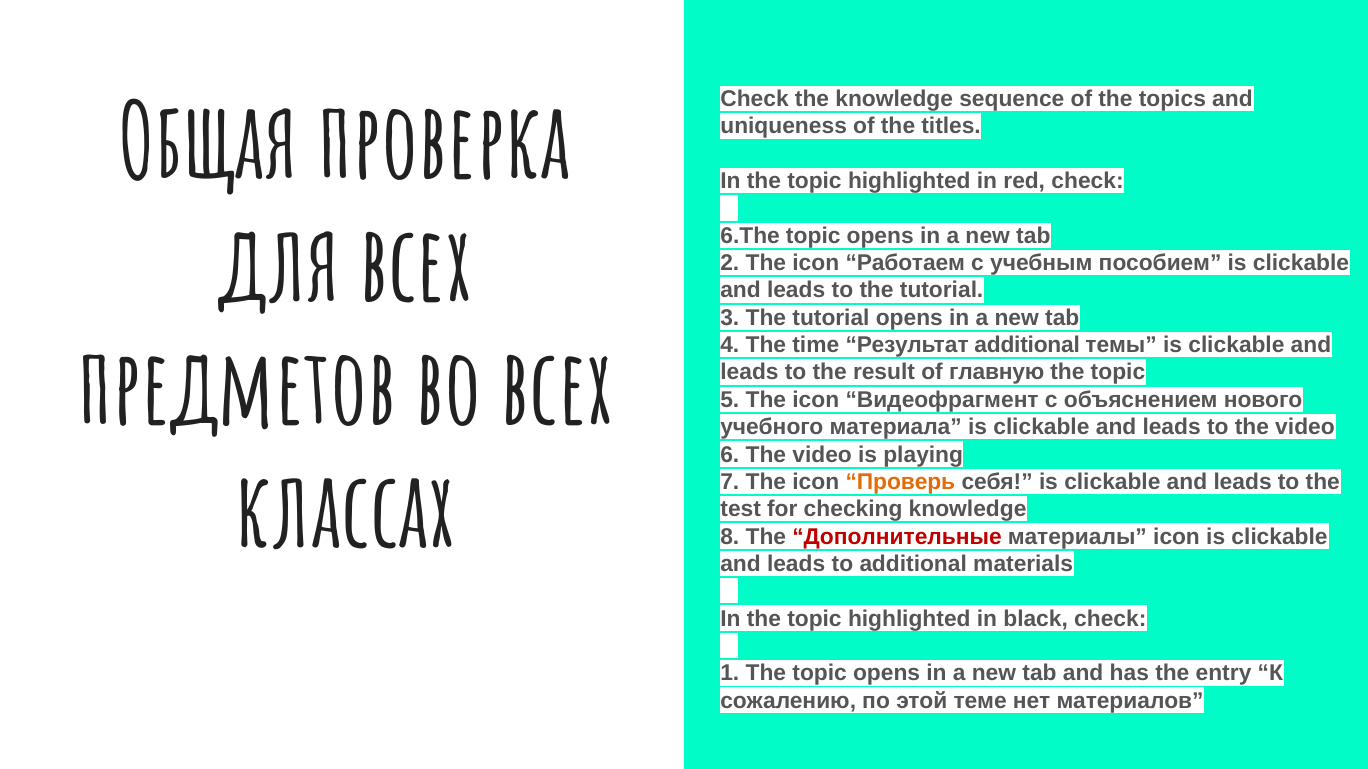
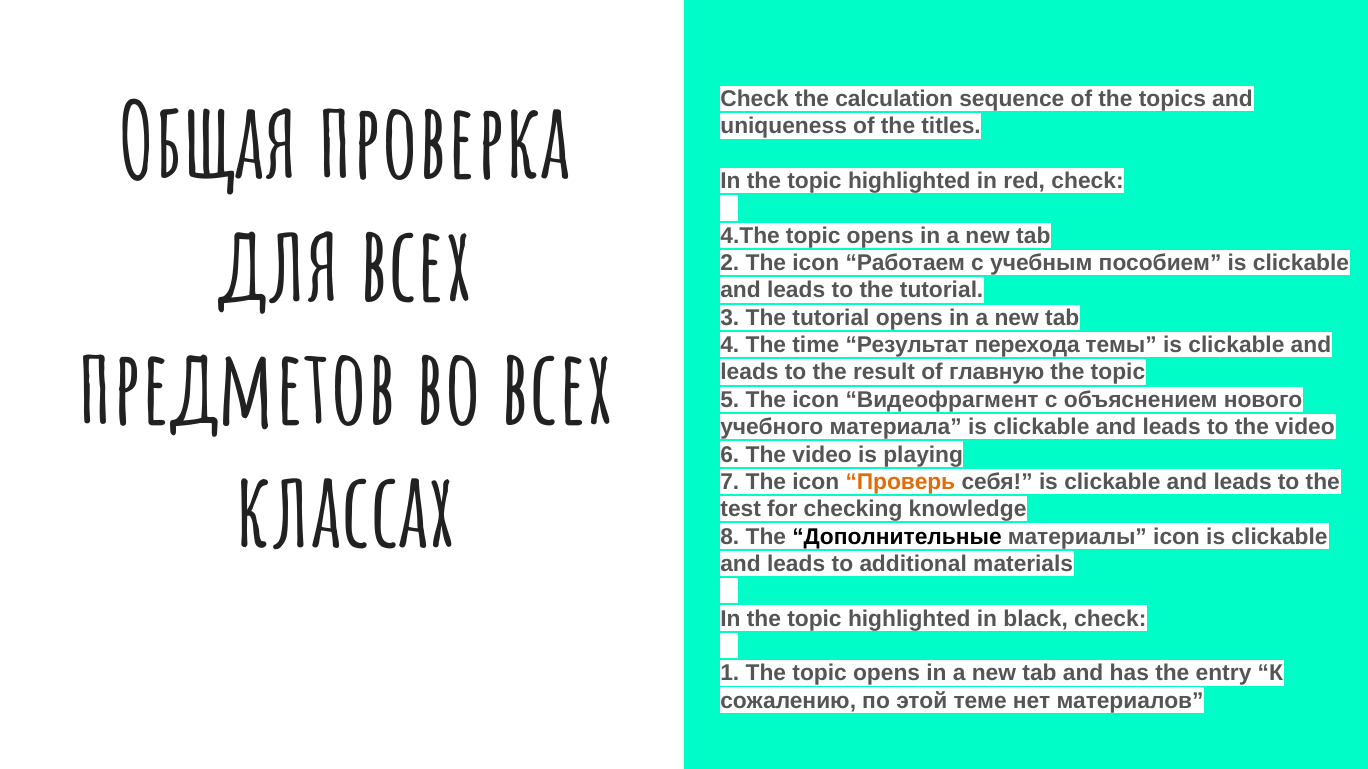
the knowledge: knowledge -> calculation
6.The: 6.The -> 4.The
Результат additional: additional -> перехода
Дополнительные colour: red -> black
